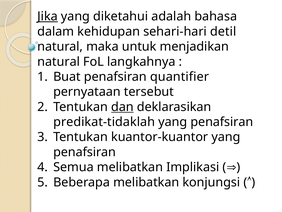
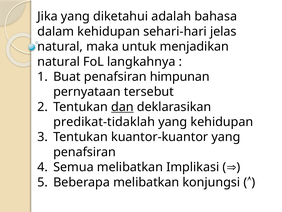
Jika underline: present -> none
detil: detil -> jelas
quantifier: quantifier -> himpunan
penafsiran at (222, 122): penafsiran -> kehidupan
